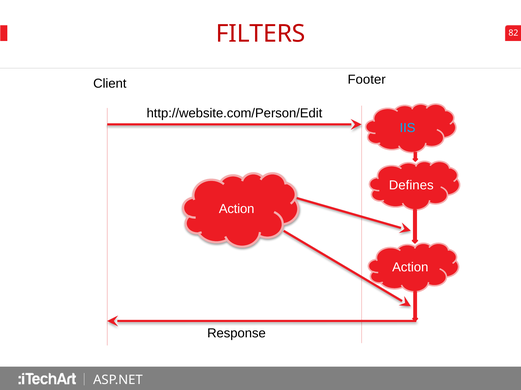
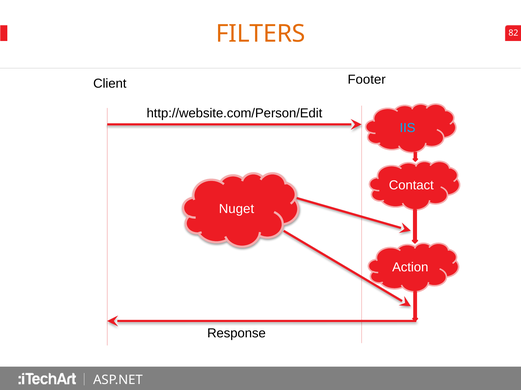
FILTERS colour: red -> orange
Defines: Defines -> Contact
Action at (237, 209): Action -> Nuget
